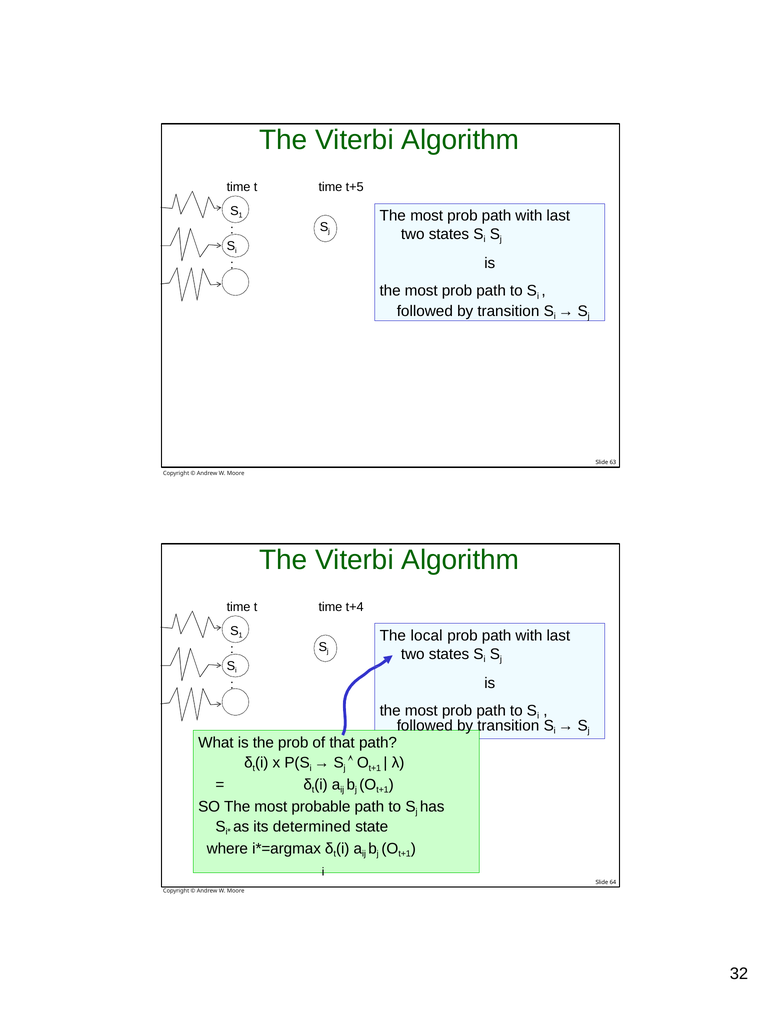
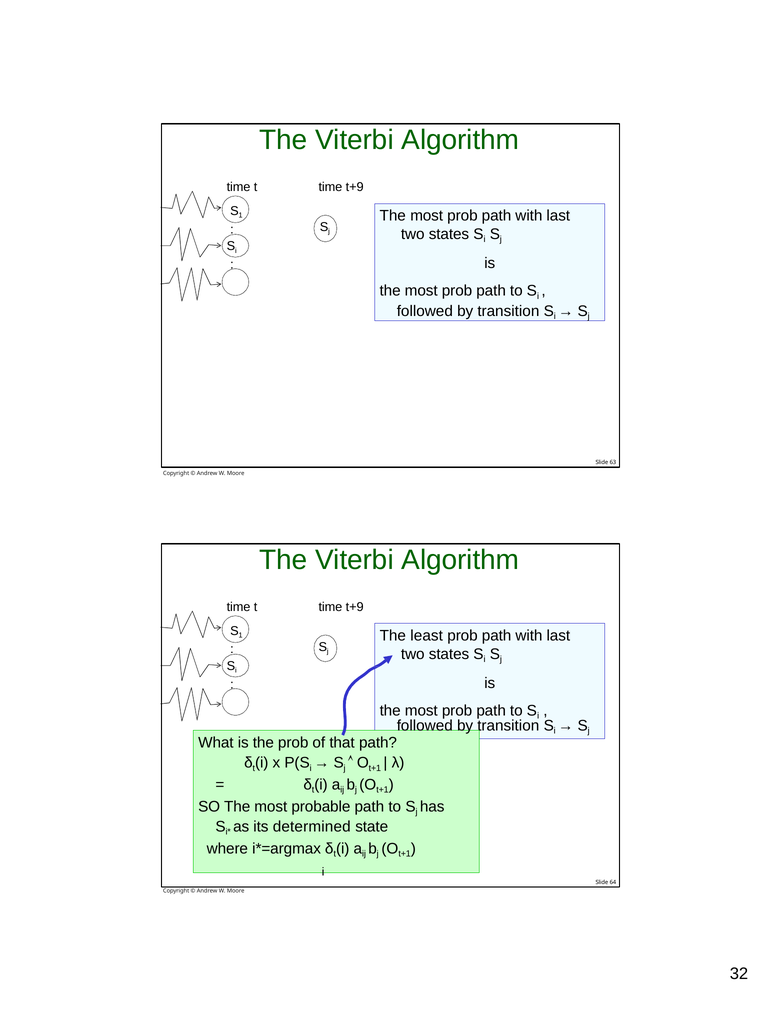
t+5 at (355, 187): t+5 -> t+9
t+4 at (355, 607): t+4 -> t+9
local: local -> least
